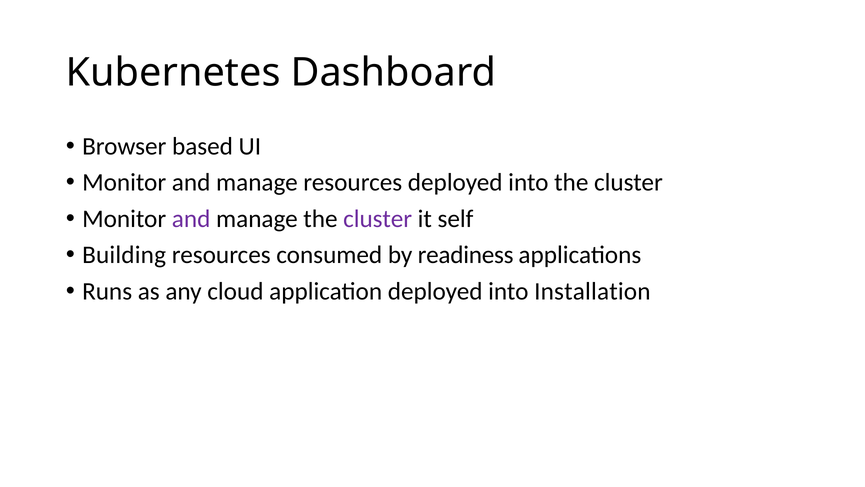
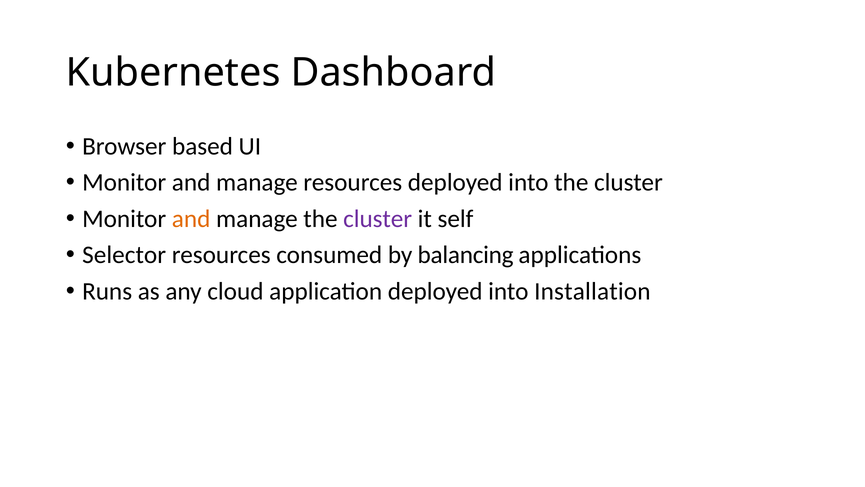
and at (191, 219) colour: purple -> orange
Building: Building -> Selector
readiness: readiness -> balancing
